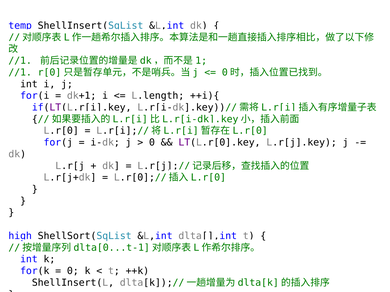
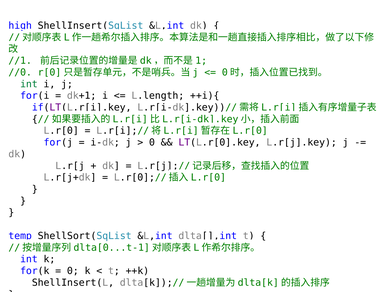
temp: temp -> high
//1 at (20, 72): //1 -> //0
int at (29, 84) colour: black -> green
high: high -> temp
